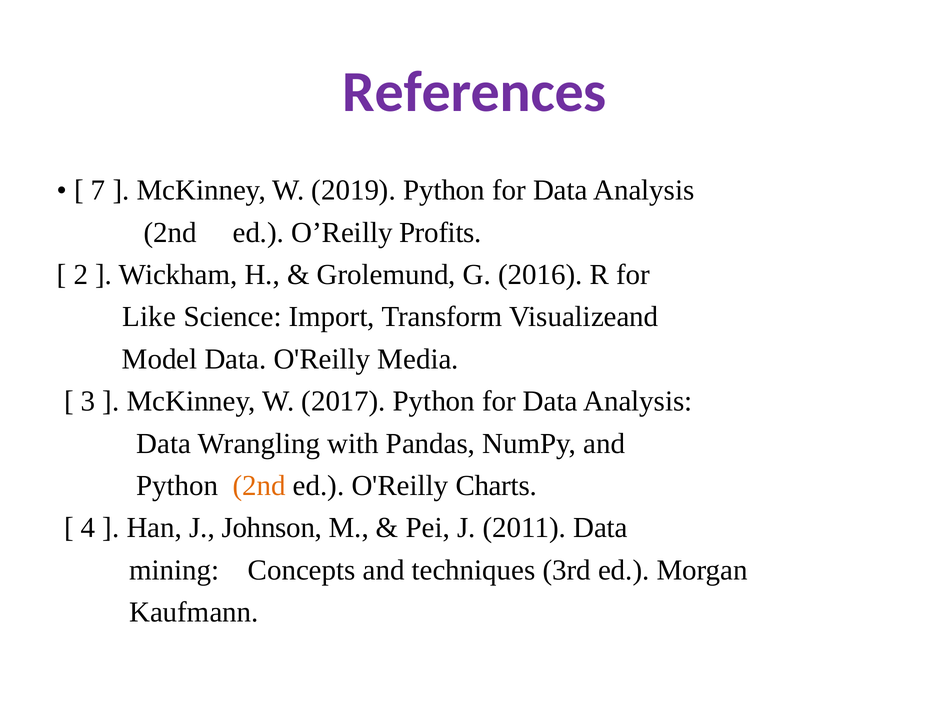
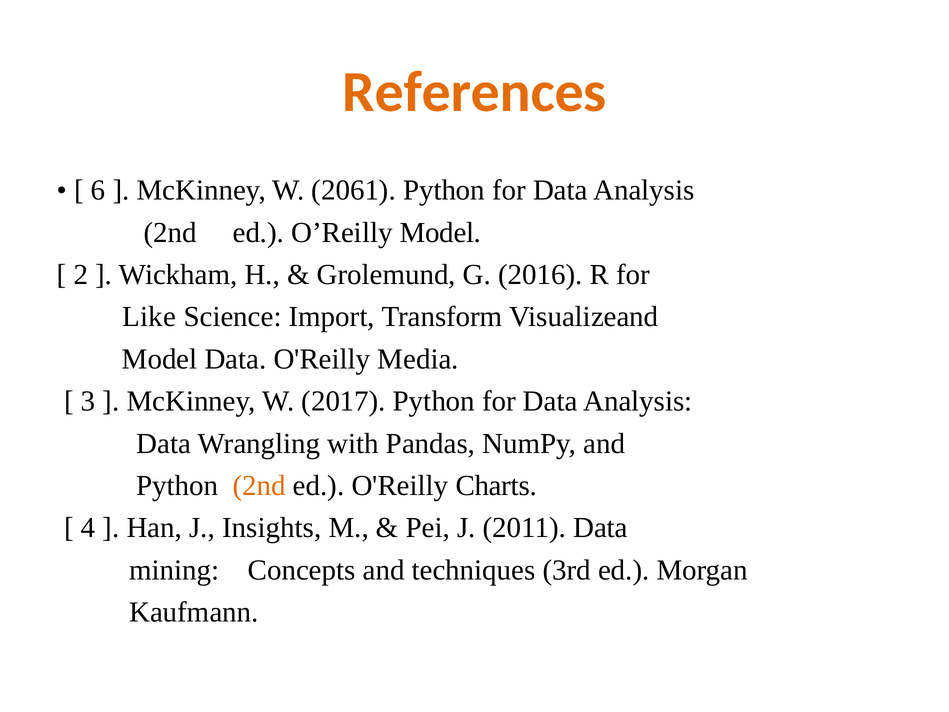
References colour: purple -> orange
7: 7 -> 6
2019: 2019 -> 2061
O’Reilly Profits: Profits -> Model
Johnson: Johnson -> Insights
